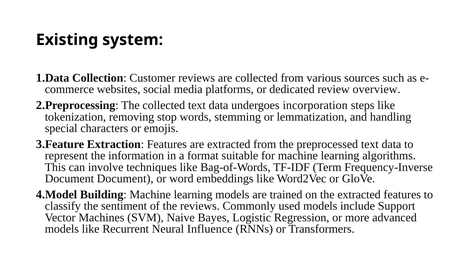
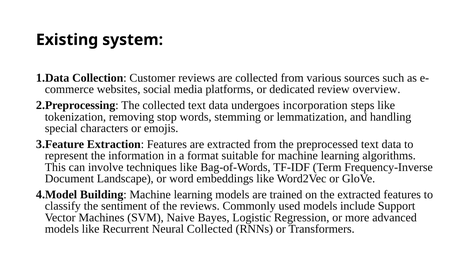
Document Document: Document -> Landscape
Neural Influence: Influence -> Collected
